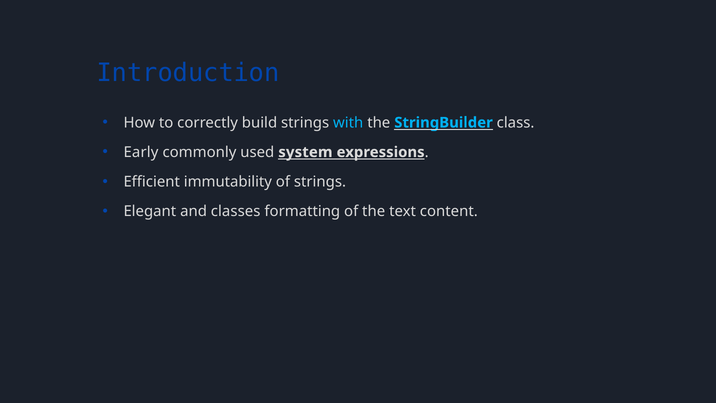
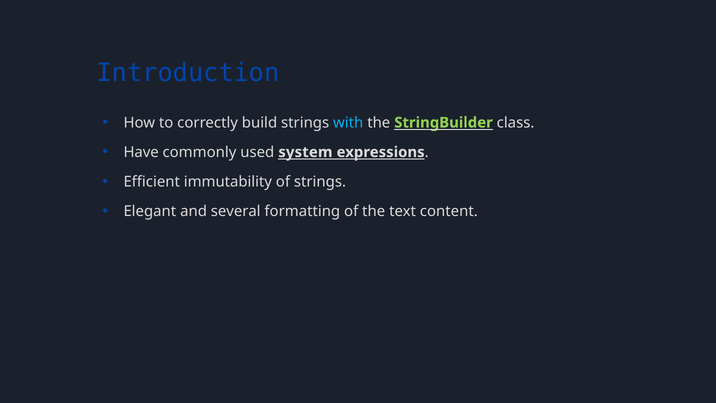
StringBuilder colour: light blue -> light green
Early: Early -> Have
classes: classes -> several
